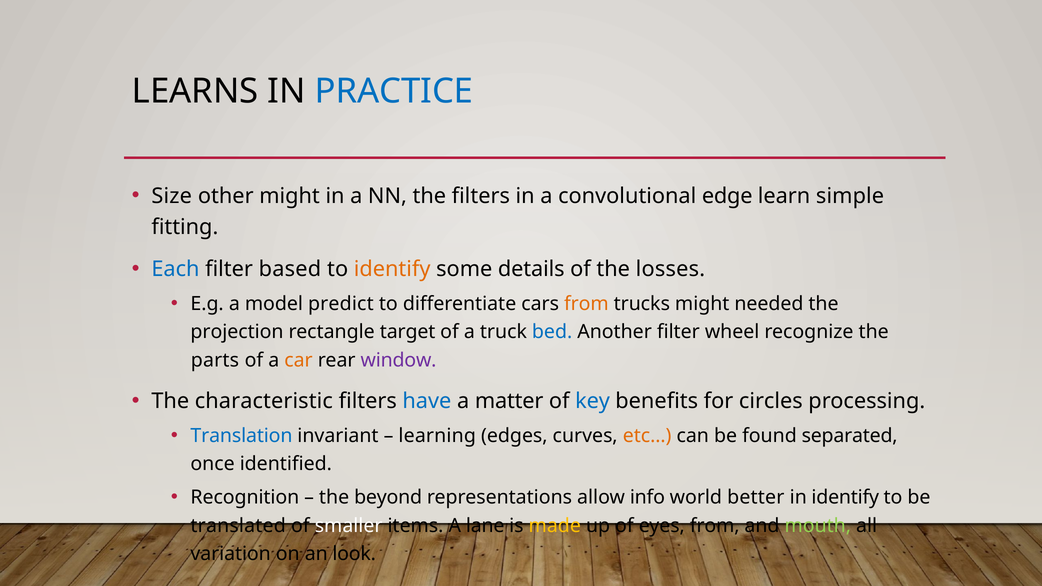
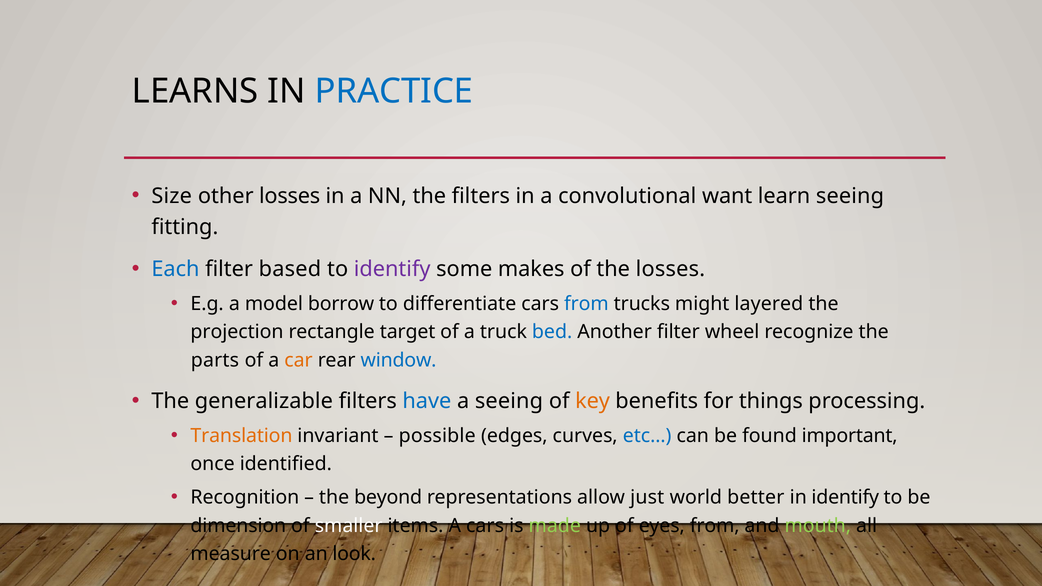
other might: might -> losses
edge: edge -> want
learn simple: simple -> seeing
identify at (392, 269) colour: orange -> purple
details: details -> makes
predict: predict -> borrow
from at (586, 304) colour: orange -> blue
needed: needed -> layered
window colour: purple -> blue
characteristic: characteristic -> generalizable
a matter: matter -> seeing
key colour: blue -> orange
circles: circles -> things
Translation colour: blue -> orange
learning: learning -> possible
etc… colour: orange -> blue
separated: separated -> important
info: info -> just
translated: translated -> dimension
A lane: lane -> cars
made colour: yellow -> light green
variation: variation -> measure
